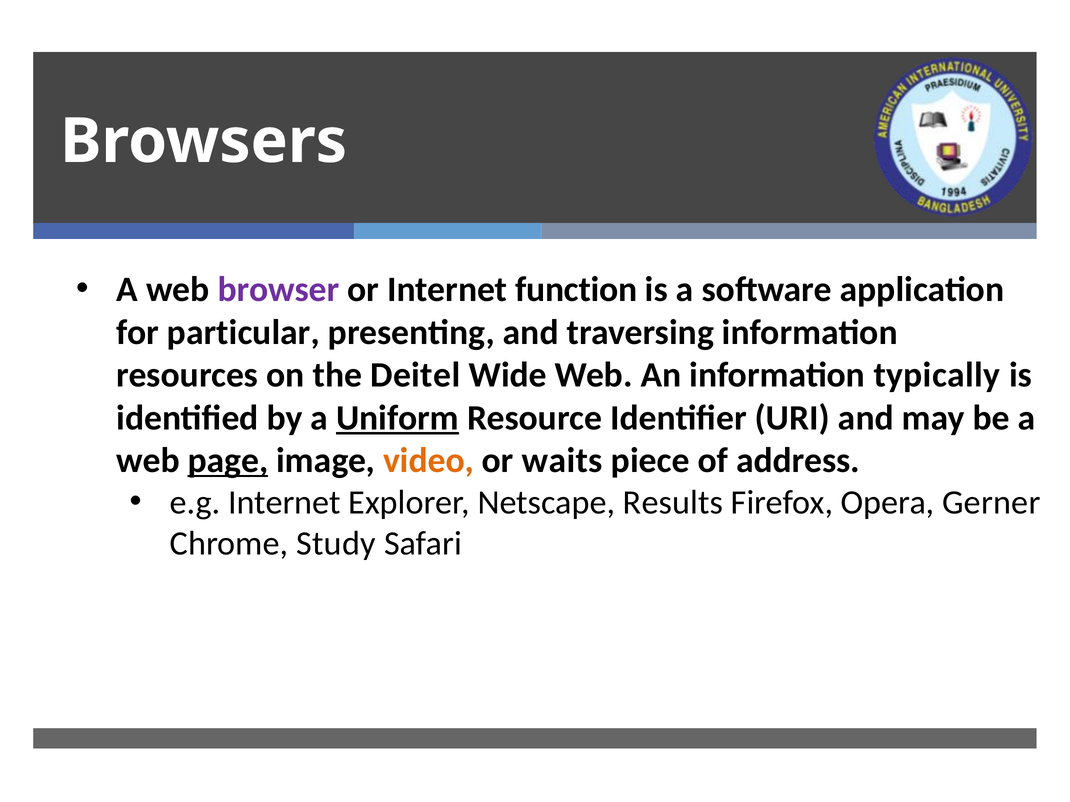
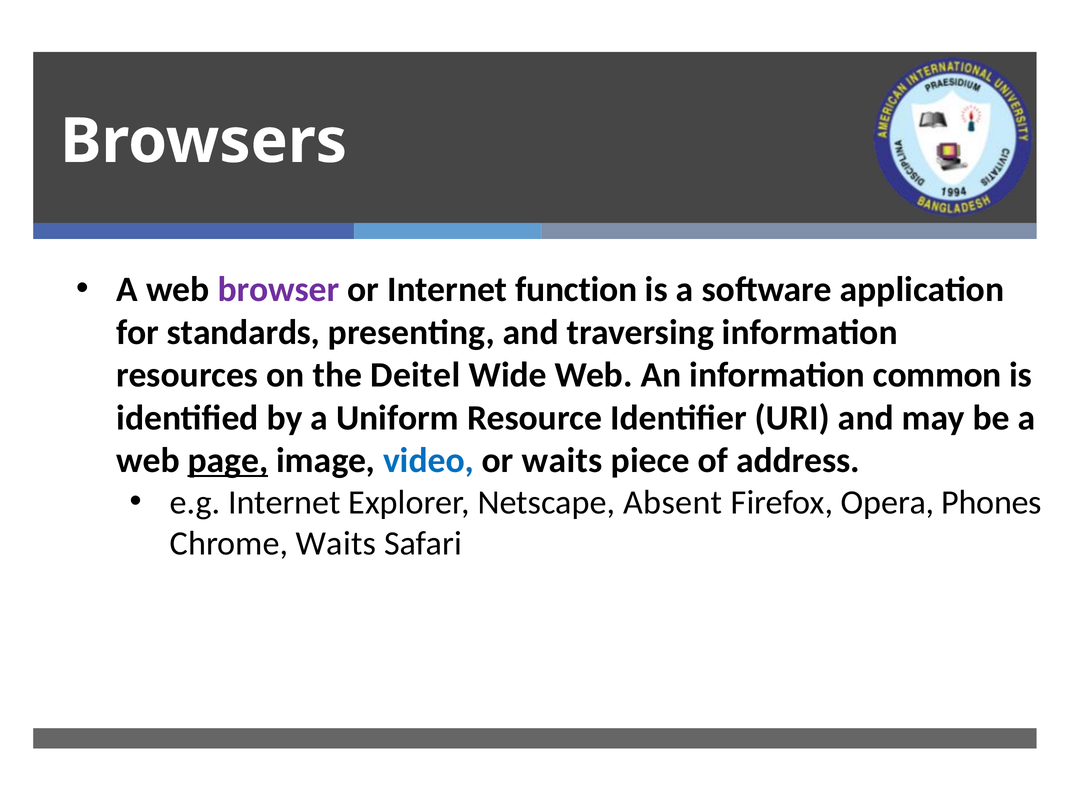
particular: particular -> standards
typically: typically -> common
Uniform underline: present -> none
video colour: orange -> blue
Results: Results -> Absent
Gerner: Gerner -> Phones
Chrome Study: Study -> Waits
